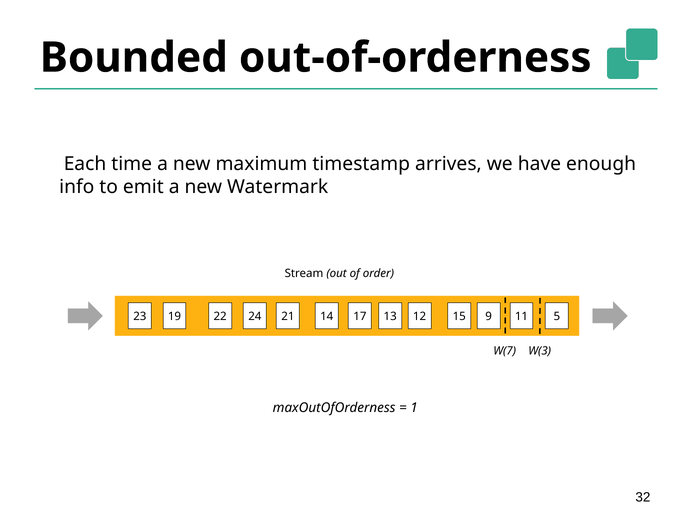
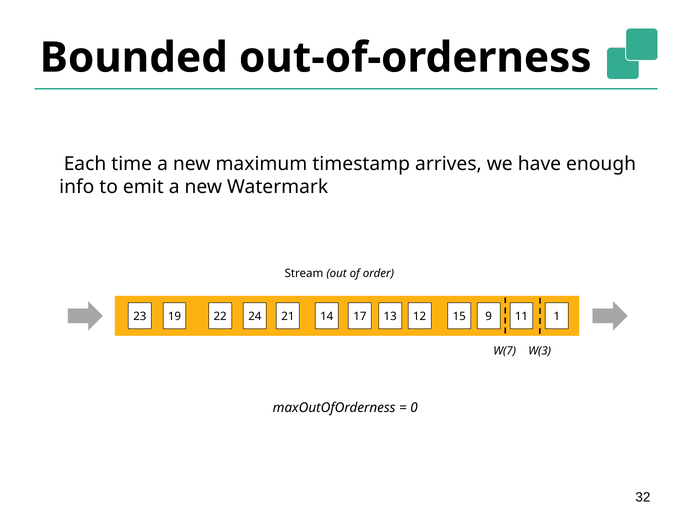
5: 5 -> 1
1: 1 -> 0
